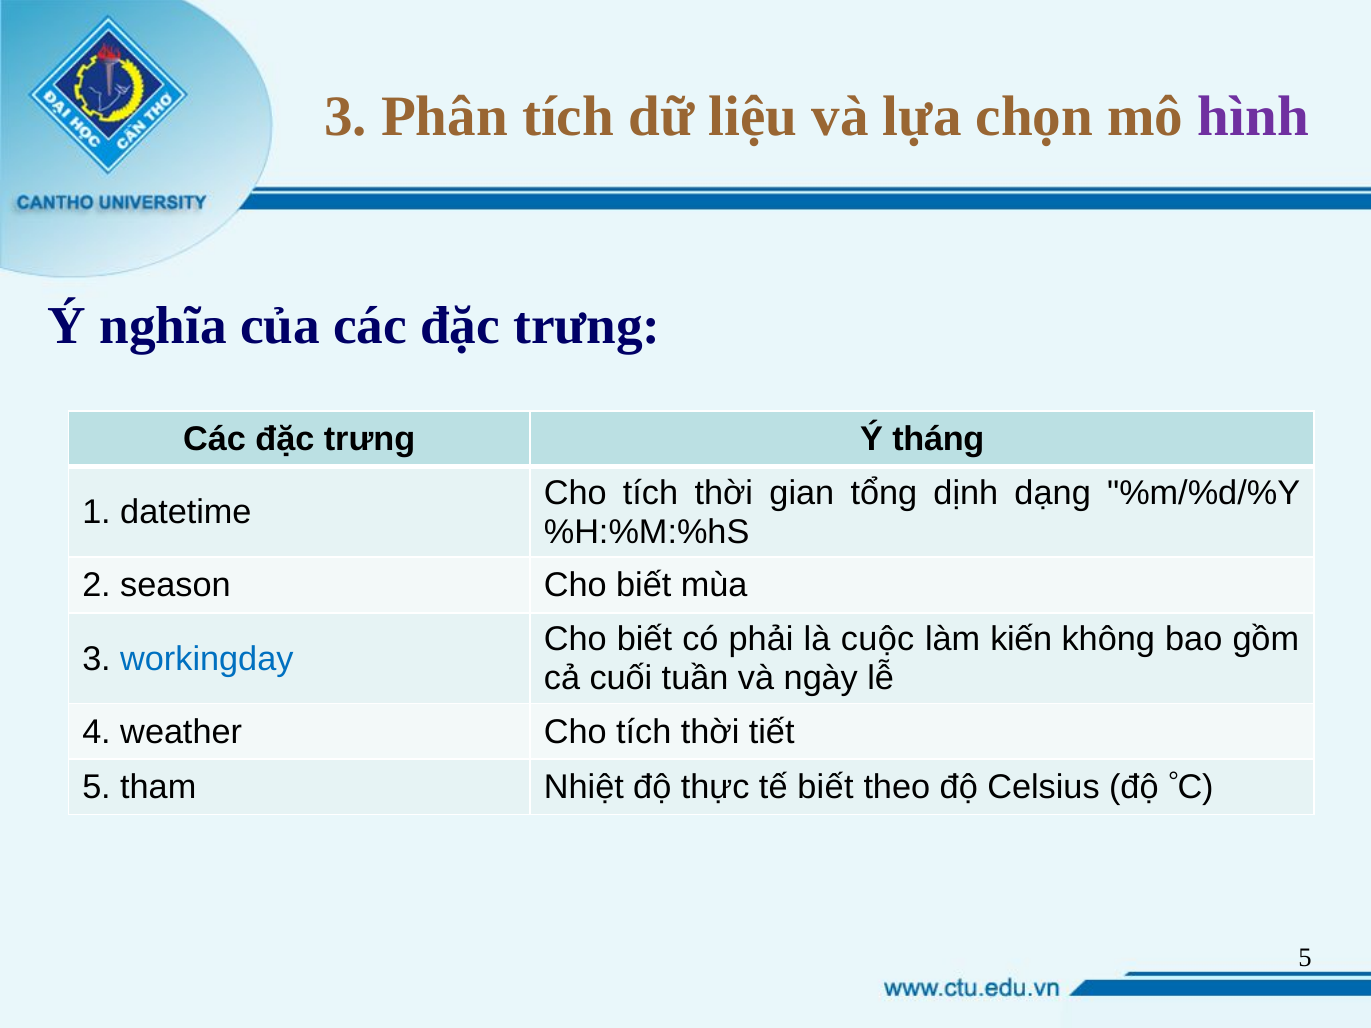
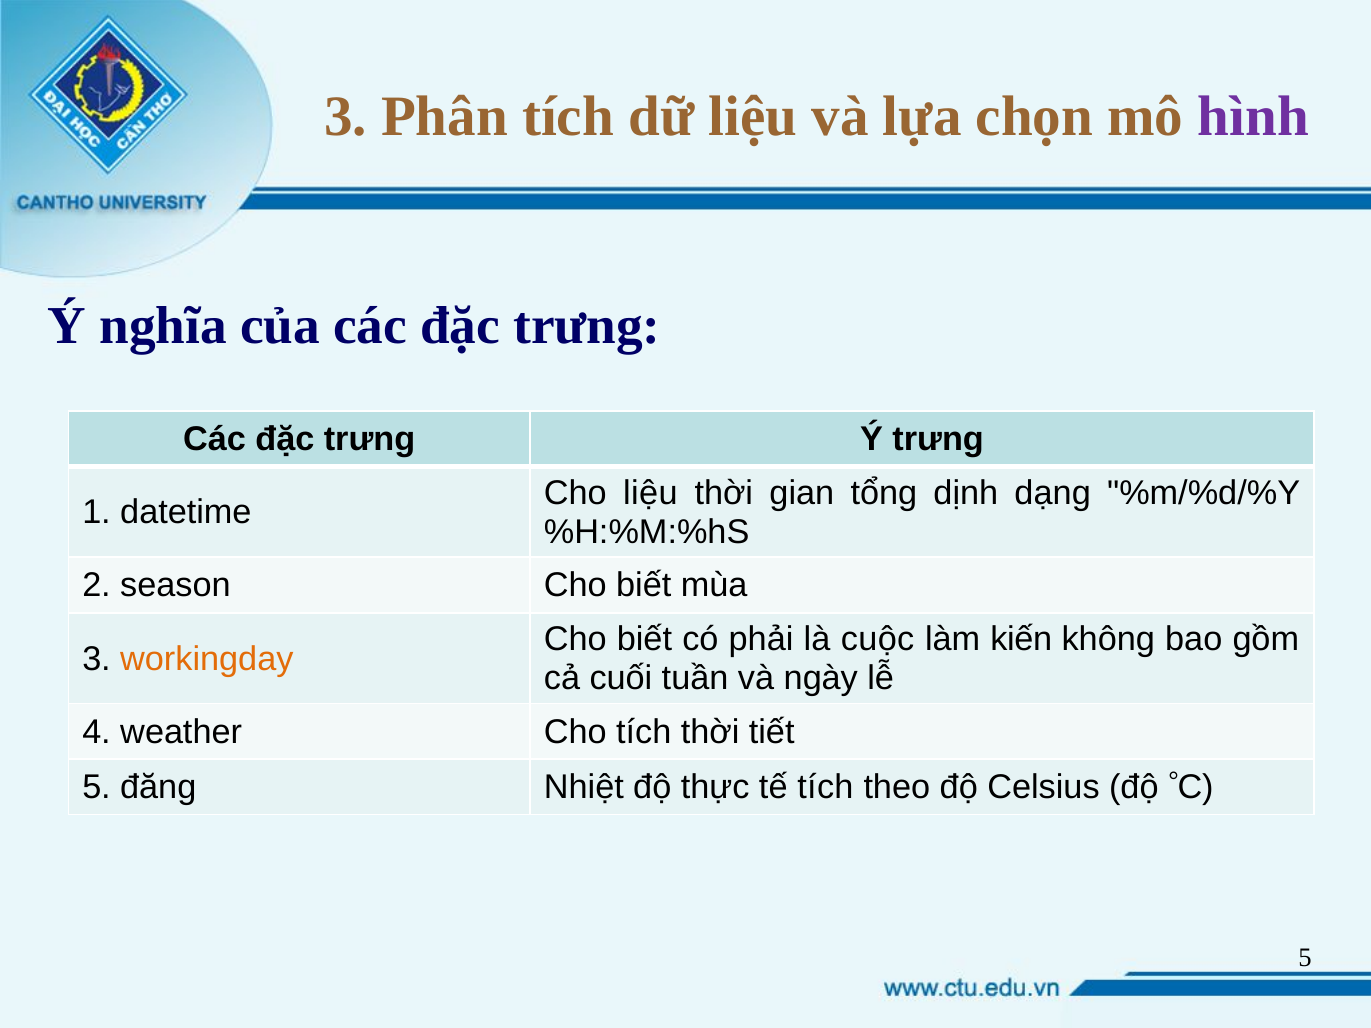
Ý tháng: tháng -> trưng
tích at (651, 494): tích -> liệu
workingday colour: blue -> orange
tham: tham -> đăng
tế biết: biết -> tích
